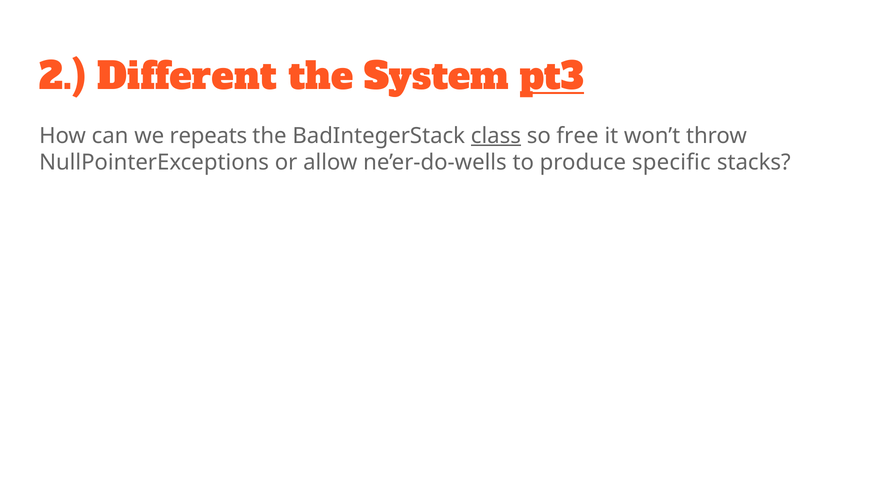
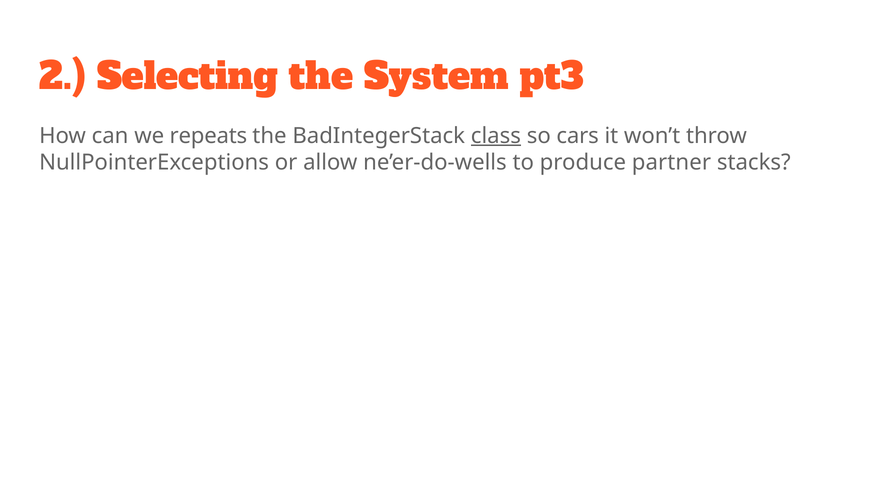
Different: Different -> Selecting
pt3 underline: present -> none
free: free -> cars
specific: specific -> partner
